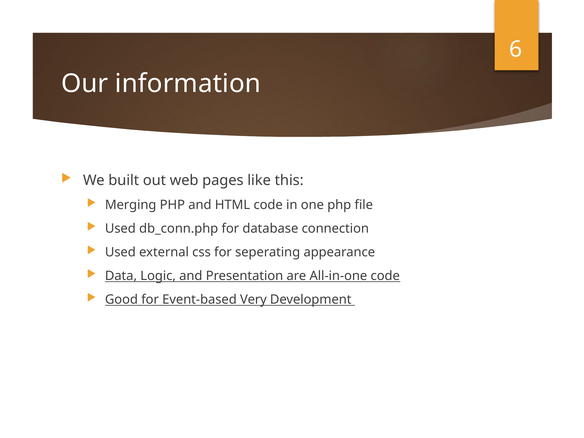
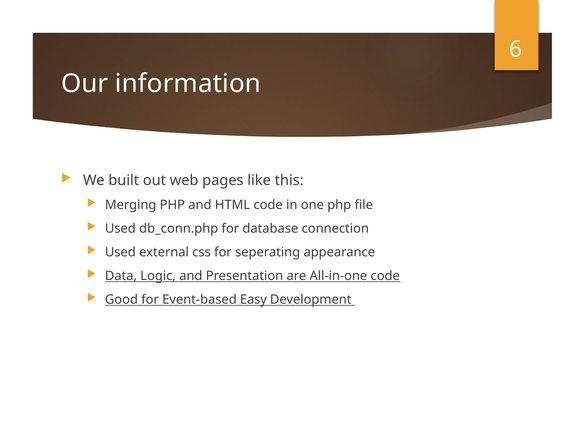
Very: Very -> Easy
